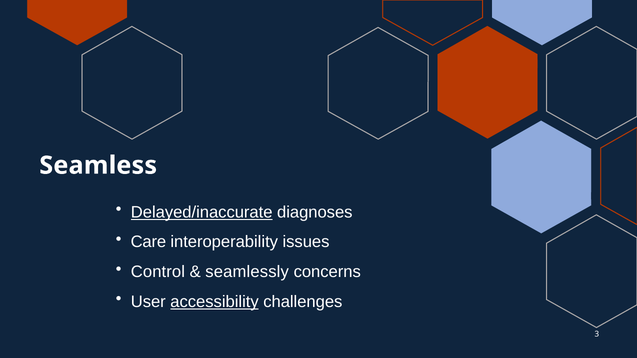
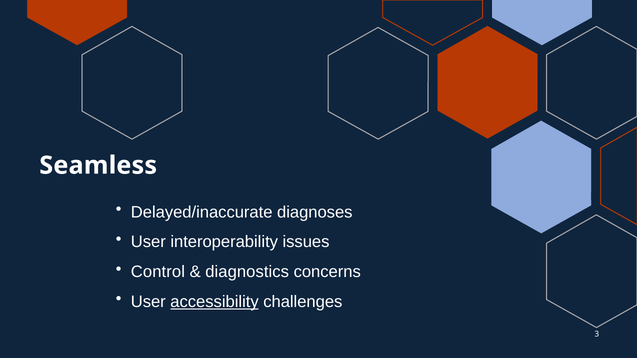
Delayed/inaccurate underline: present -> none
Care at (148, 242): Care -> User
seamlessly: seamlessly -> diagnostics
